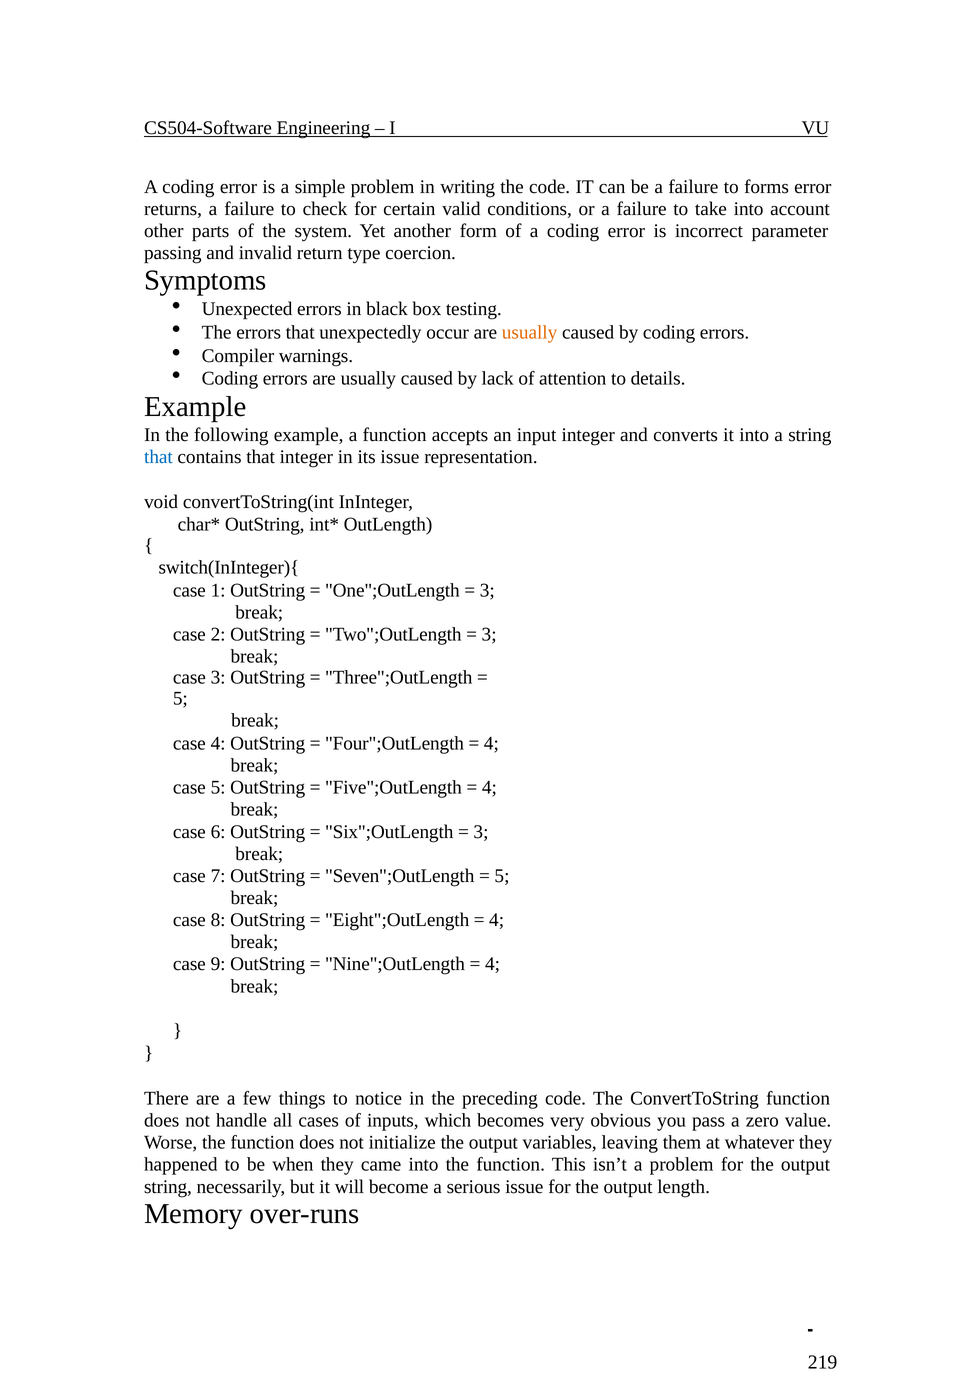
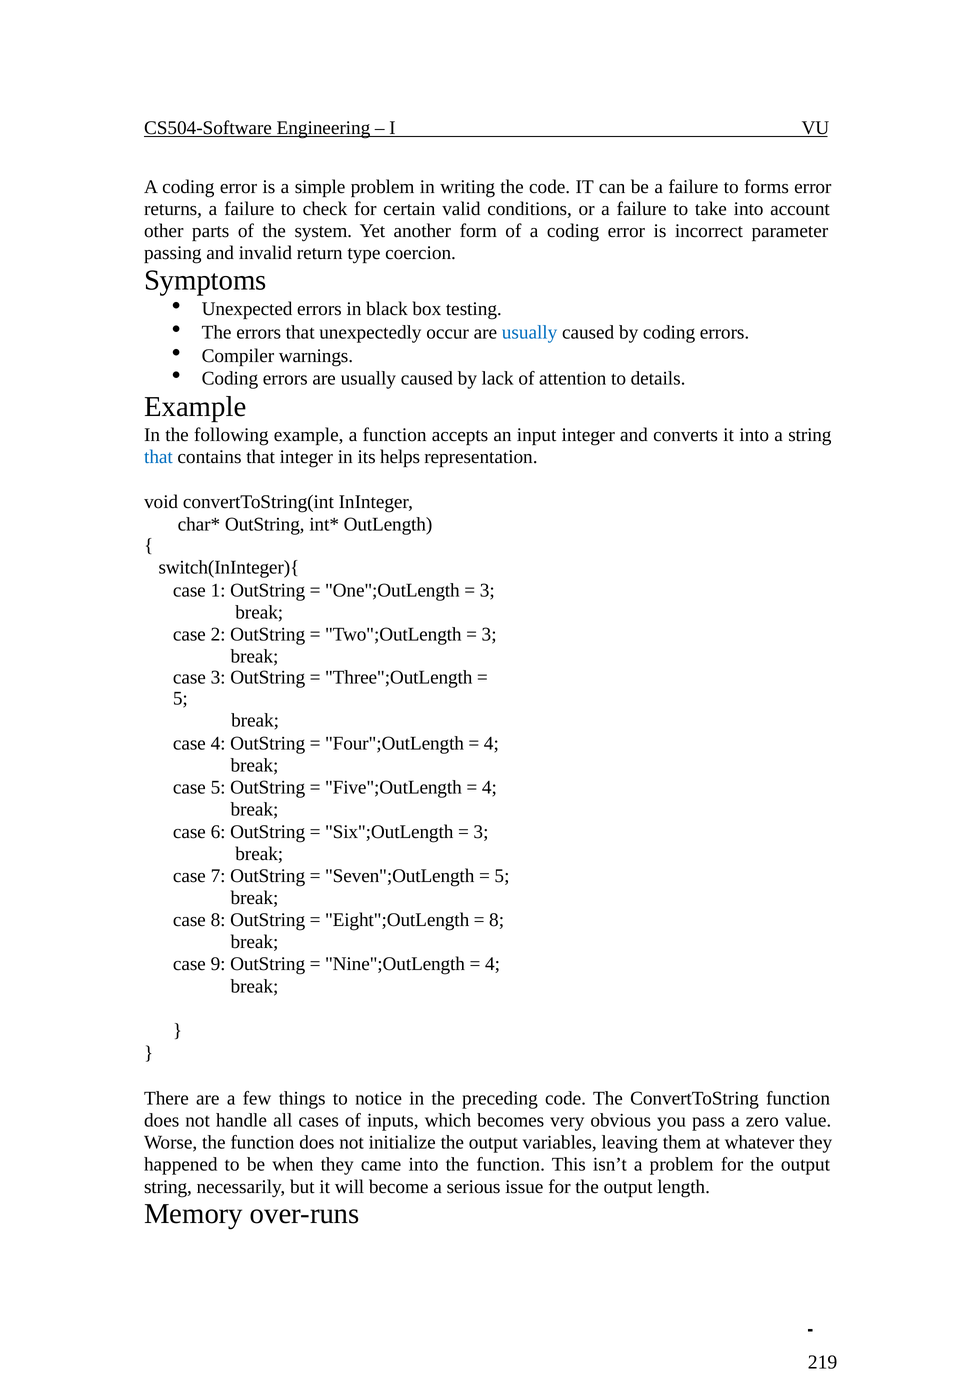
usually at (530, 333) colour: orange -> blue
its issue: issue -> helps
4 at (497, 921): 4 -> 8
